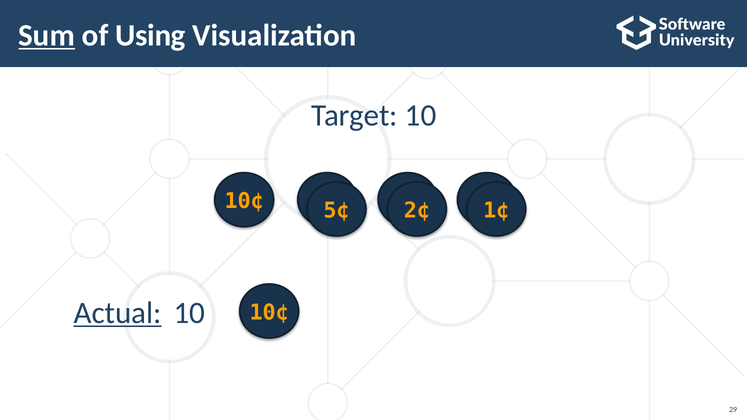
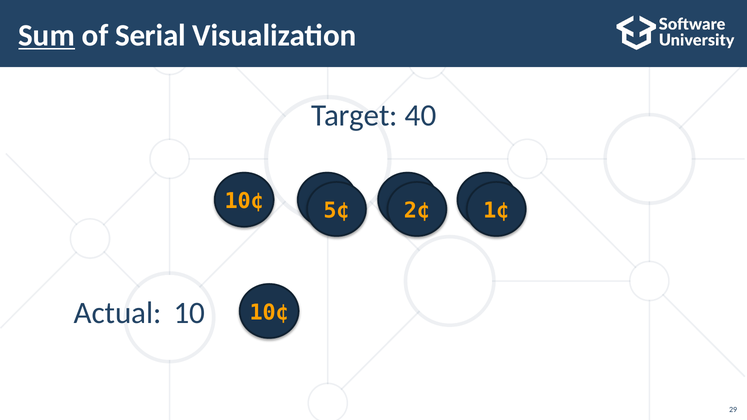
Using: Using -> Serial
Target 10: 10 -> 40
Actual underline: present -> none
